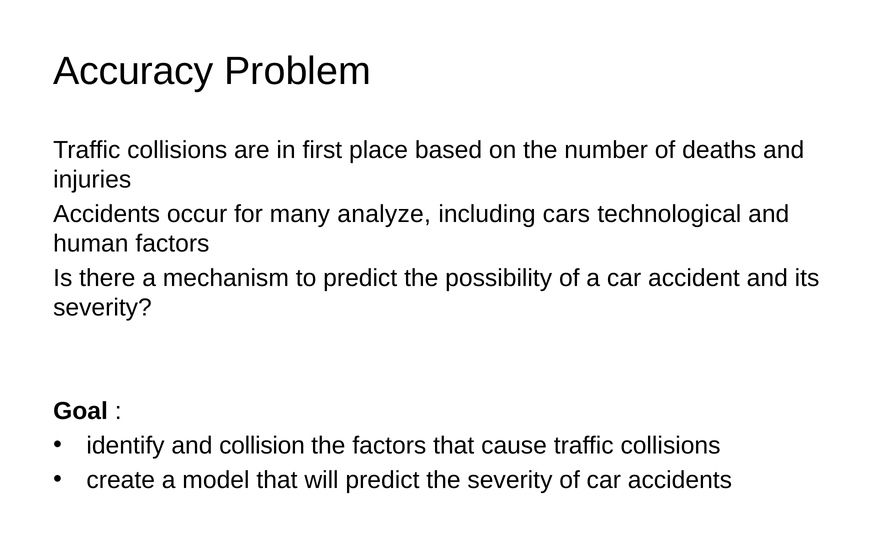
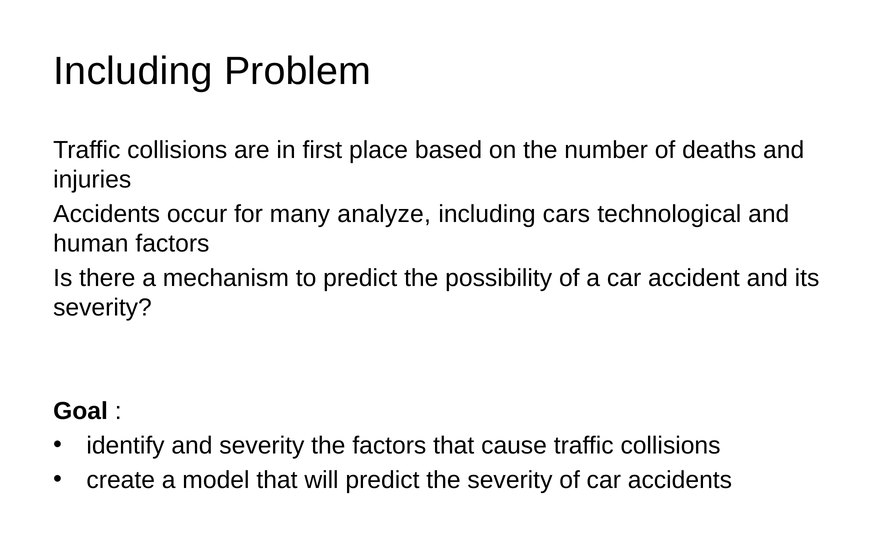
Accuracy at (133, 71): Accuracy -> Including
and collision: collision -> severity
